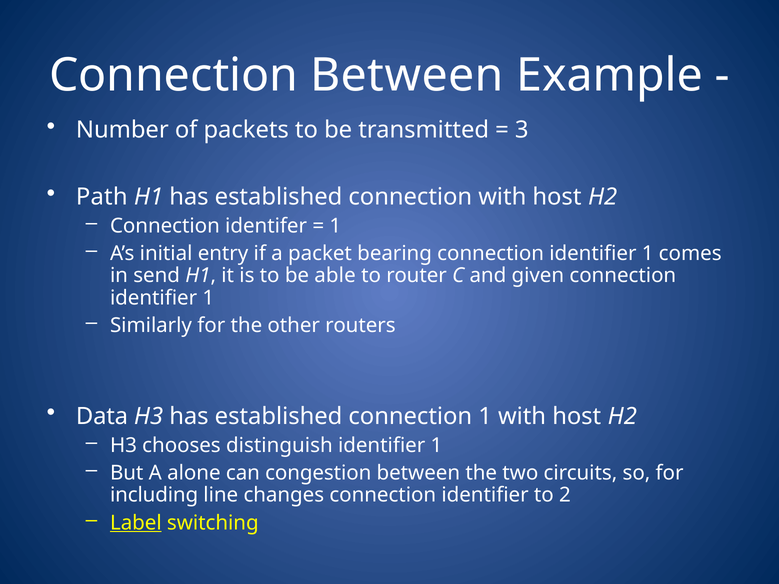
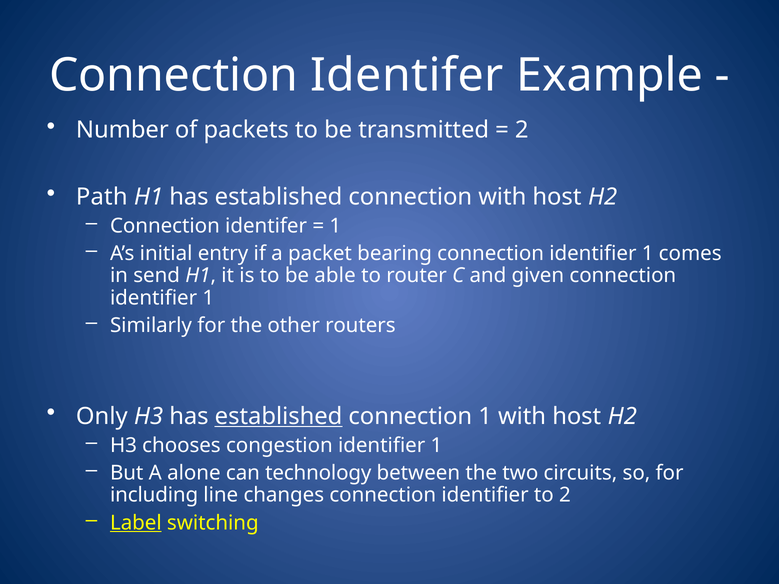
Between at (407, 75): Between -> Identifer
3 at (522, 130): 3 -> 2
Data: Data -> Only
established at (279, 416) underline: none -> present
distinguish: distinguish -> congestion
congestion: congestion -> technology
